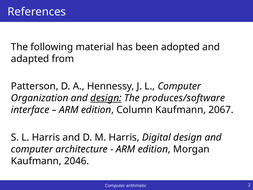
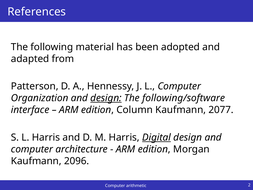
produces/software: produces/software -> following/software
2067: 2067 -> 2077
Digital underline: none -> present
2046: 2046 -> 2096
